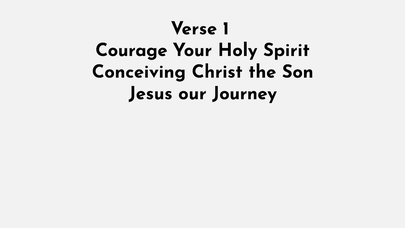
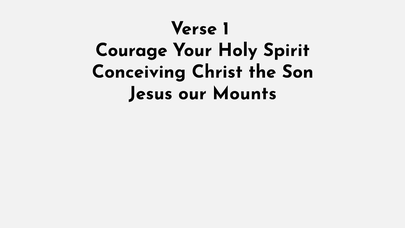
Journey: Journey -> Mounts
